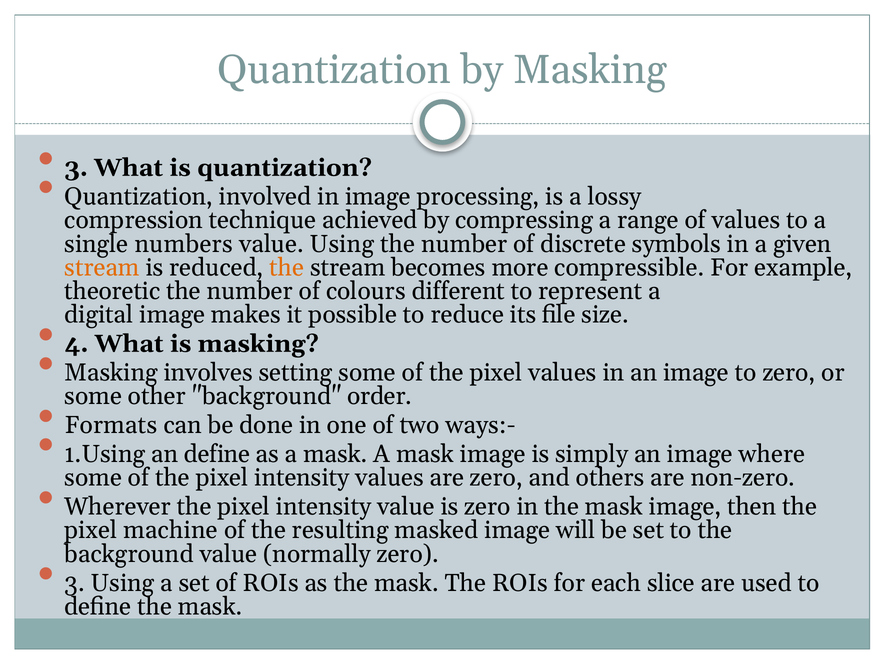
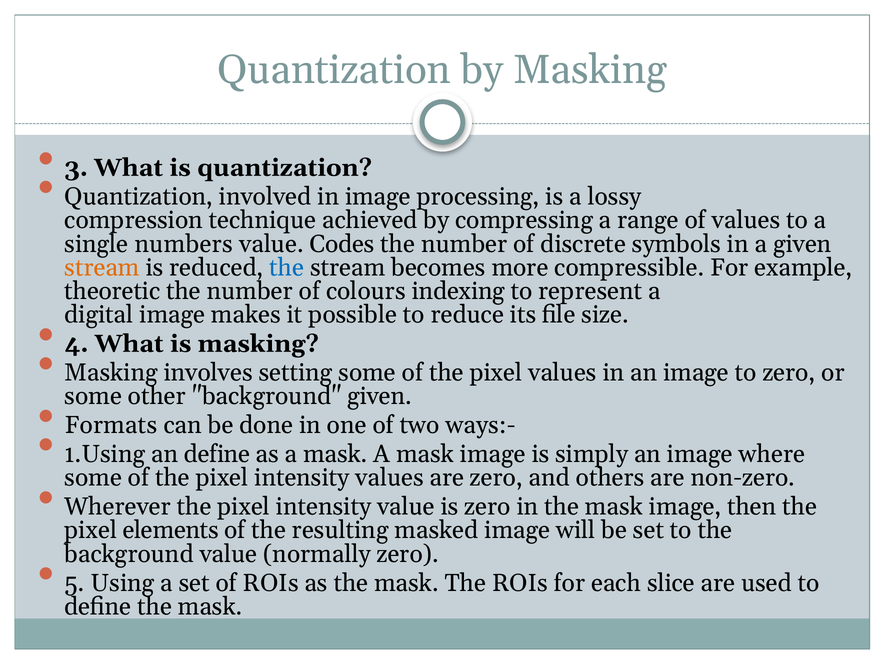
value Using: Using -> Codes
the at (287, 267) colour: orange -> blue
different: different -> indexing
background order: order -> given
machine: machine -> elements
3 at (75, 583): 3 -> 5
